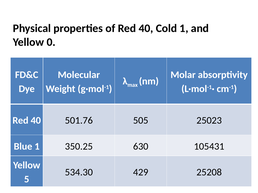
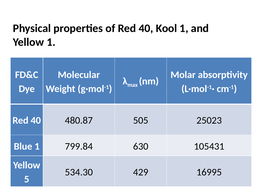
Cold: Cold -> Kool
Yellow 0: 0 -> 1
501.76: 501.76 -> 480.87
350.25: 350.25 -> 799.84
25208: 25208 -> 16995
